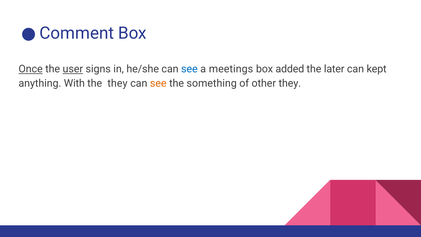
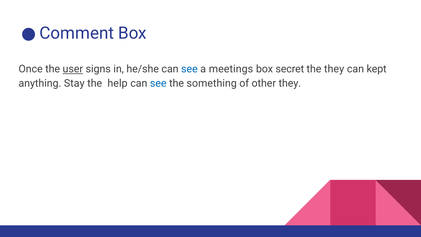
Once underline: present -> none
added: added -> secret
the later: later -> they
With: With -> Stay
the they: they -> help
see at (158, 83) colour: orange -> blue
